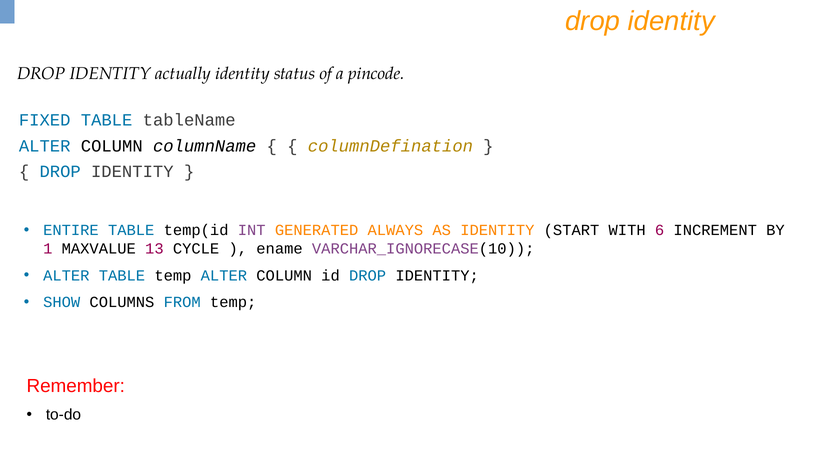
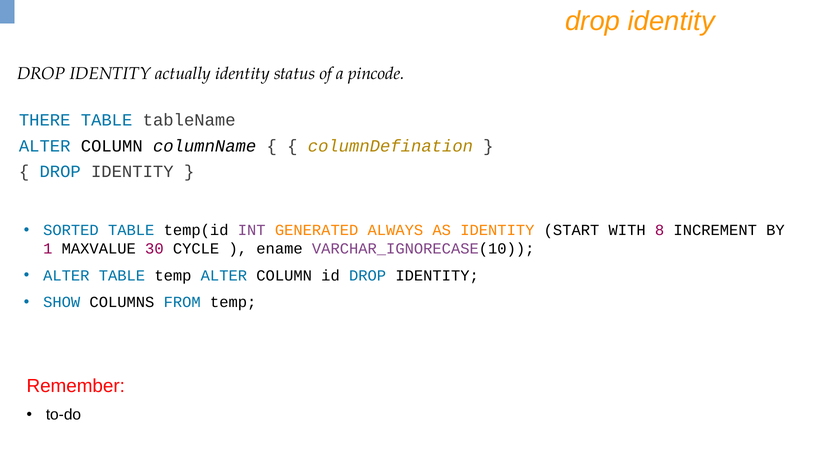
FIXED: FIXED -> THERE
ENTIRE: ENTIRE -> SORTED
6: 6 -> 8
13: 13 -> 30
